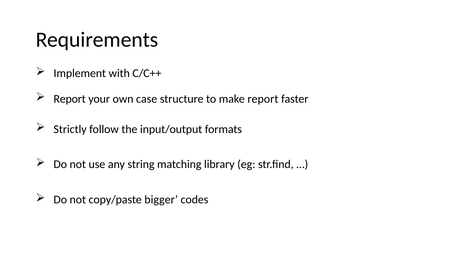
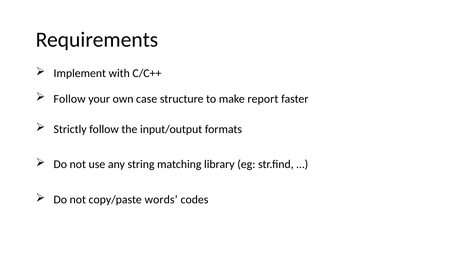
Report at (70, 99): Report -> Follow
bigger: bigger -> words
